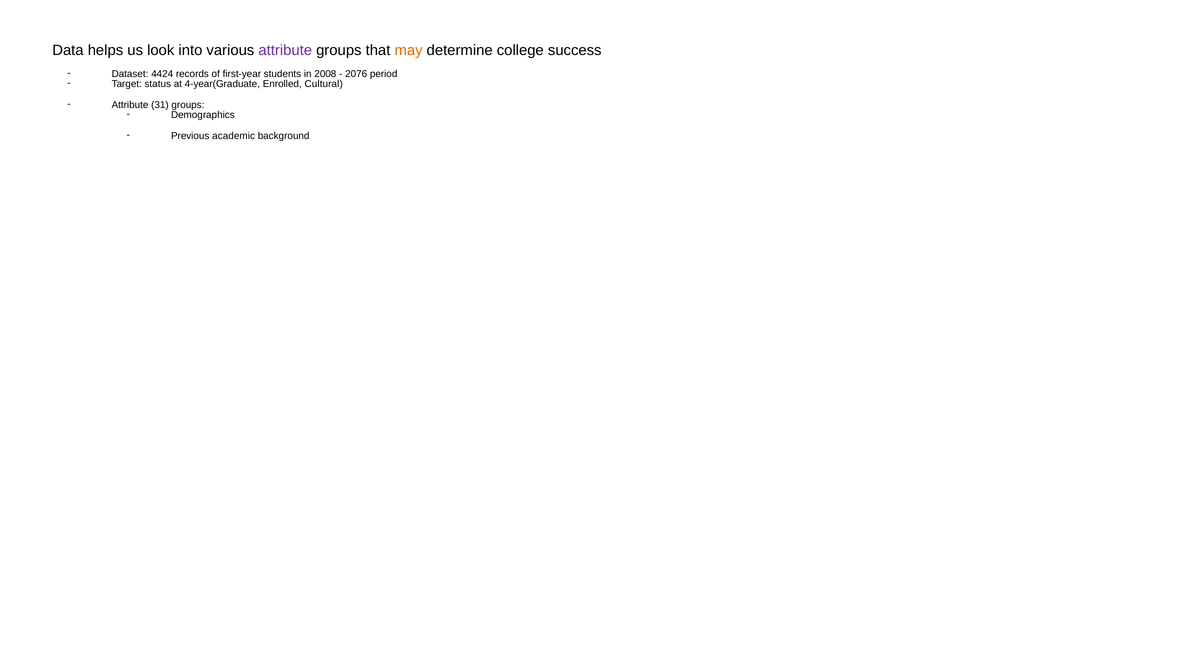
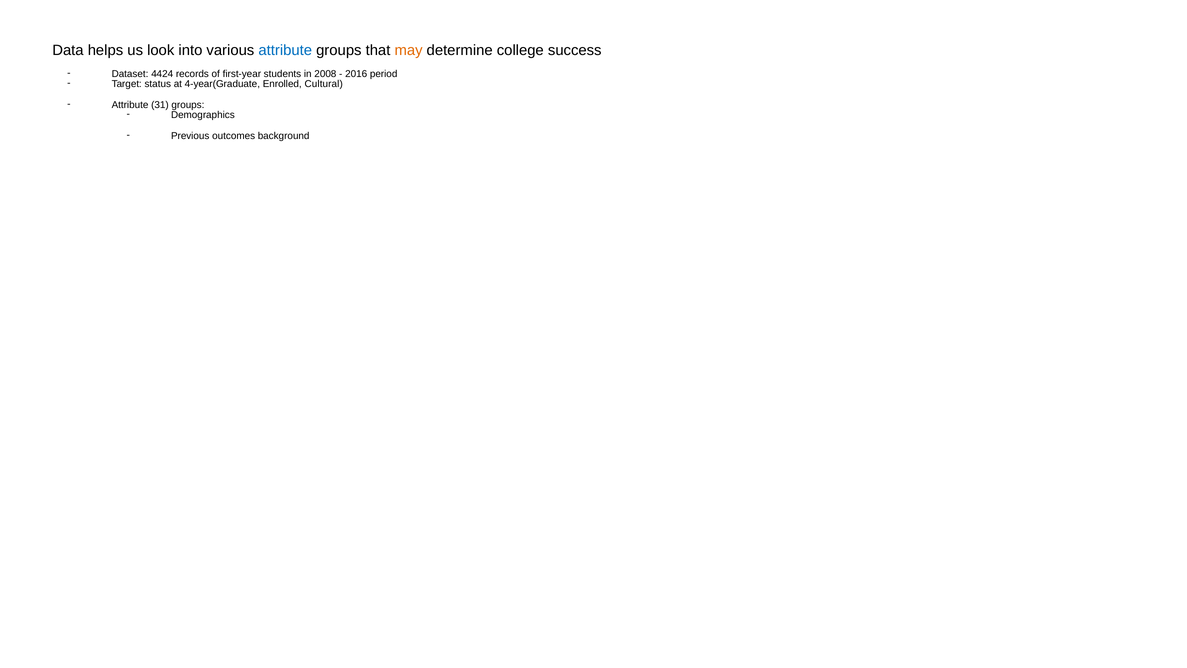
attribute at (285, 51) colour: purple -> blue
2076: 2076 -> 2016
academic: academic -> outcomes
